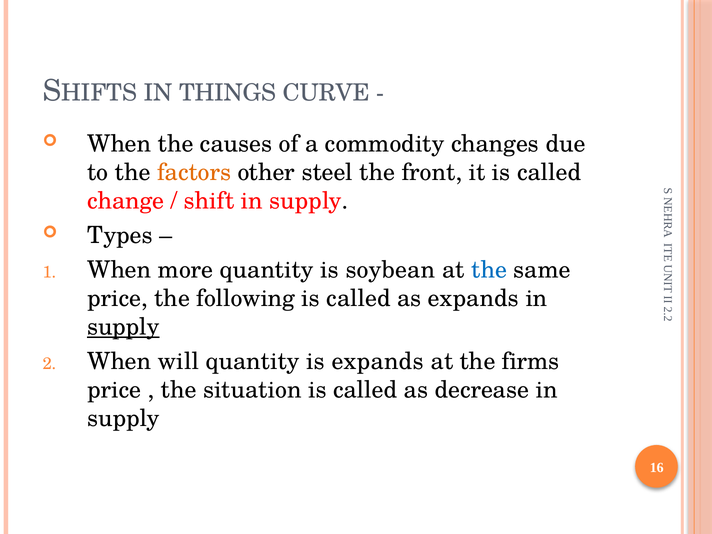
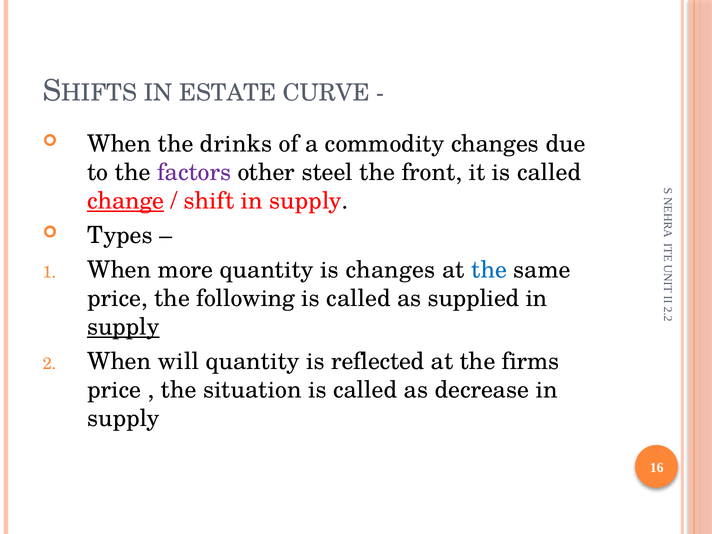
THINGS: THINGS -> ESTATE
causes: causes -> drinks
factors colour: orange -> purple
change underline: none -> present
is soybean: soybean -> changes
as expands: expands -> supplied
is expands: expands -> reflected
